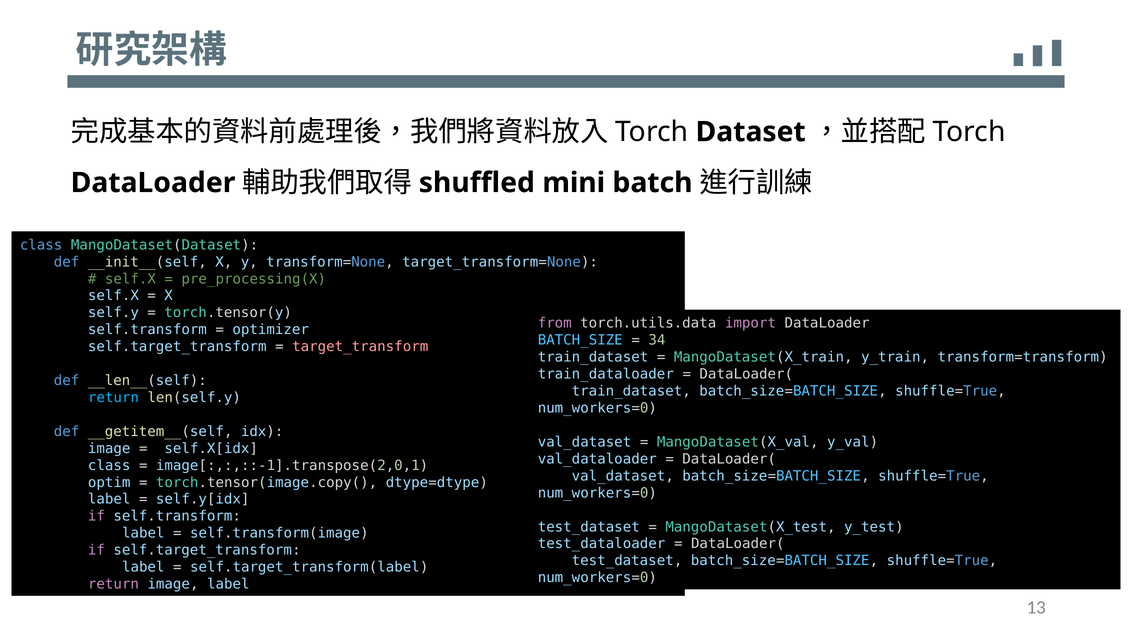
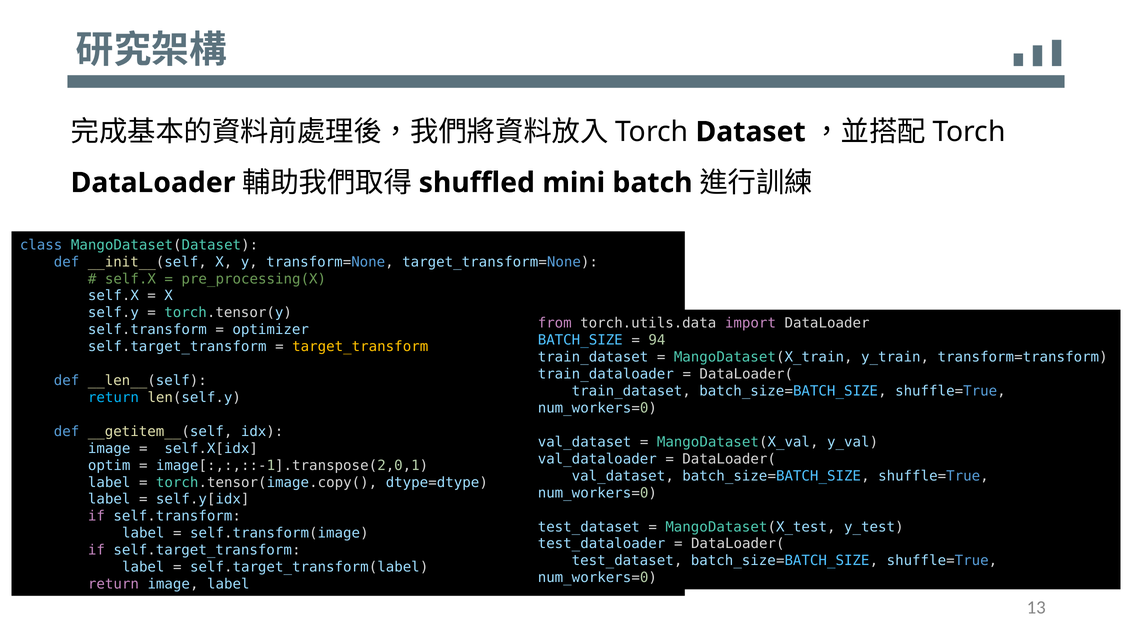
34: 34 -> 94
target_transform colour: pink -> yellow
class at (109, 466): class -> optim
optim at (109, 483): optim -> label
